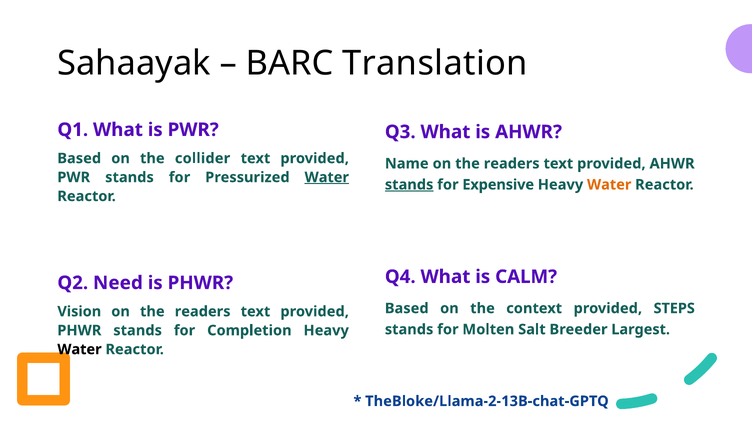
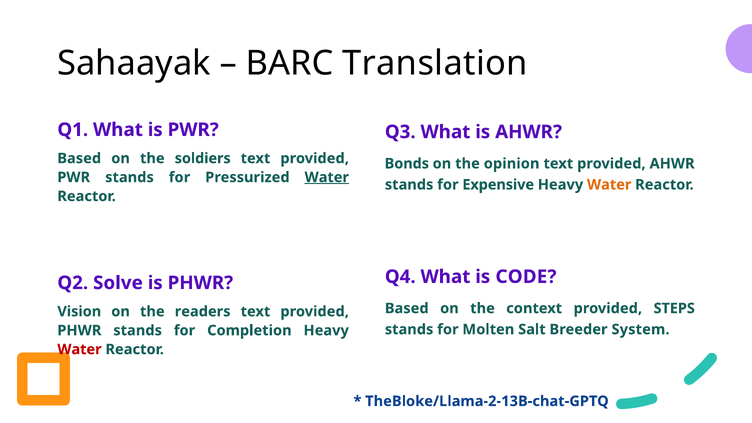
collider: collider -> soldiers
Name: Name -> Bonds
readers at (512, 164): readers -> opinion
stands at (409, 185) underline: present -> none
CALM: CALM -> CODE
Need: Need -> Solve
Largest: Largest -> System
Water at (79, 349) colour: black -> red
